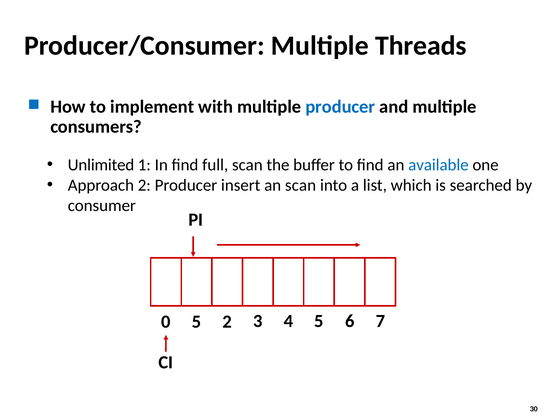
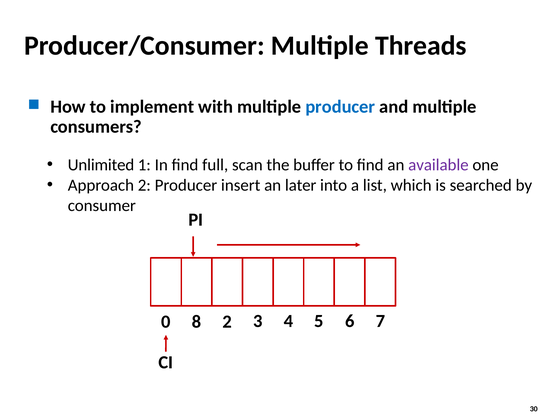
available colour: blue -> purple
an scan: scan -> later
0 5: 5 -> 8
